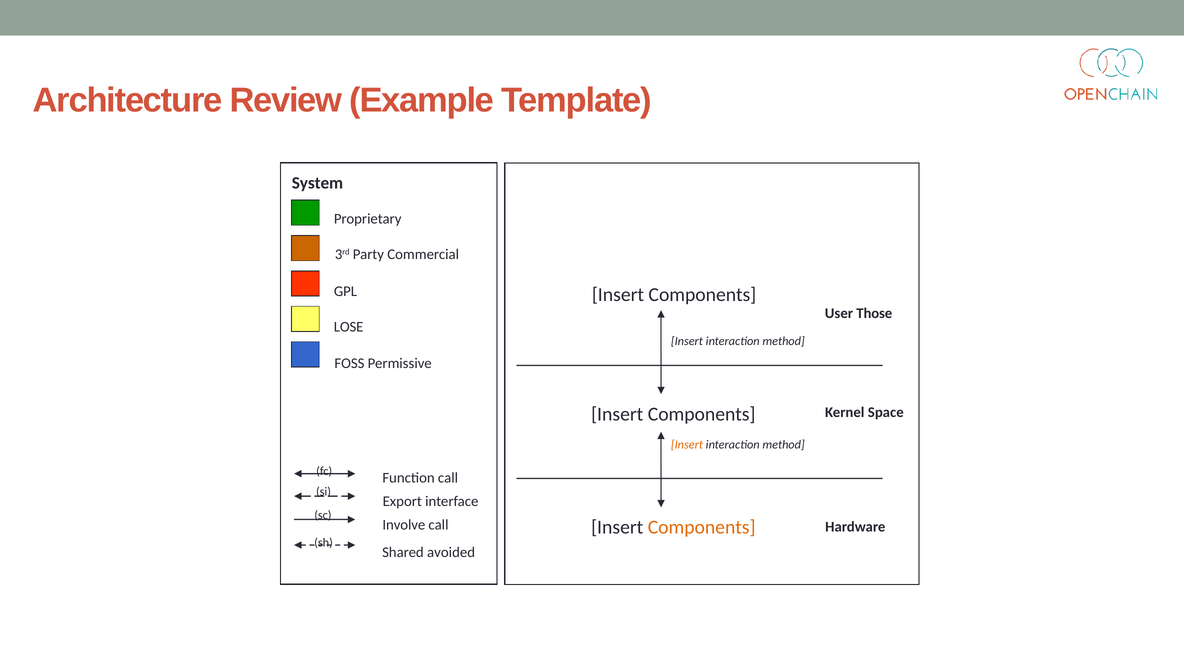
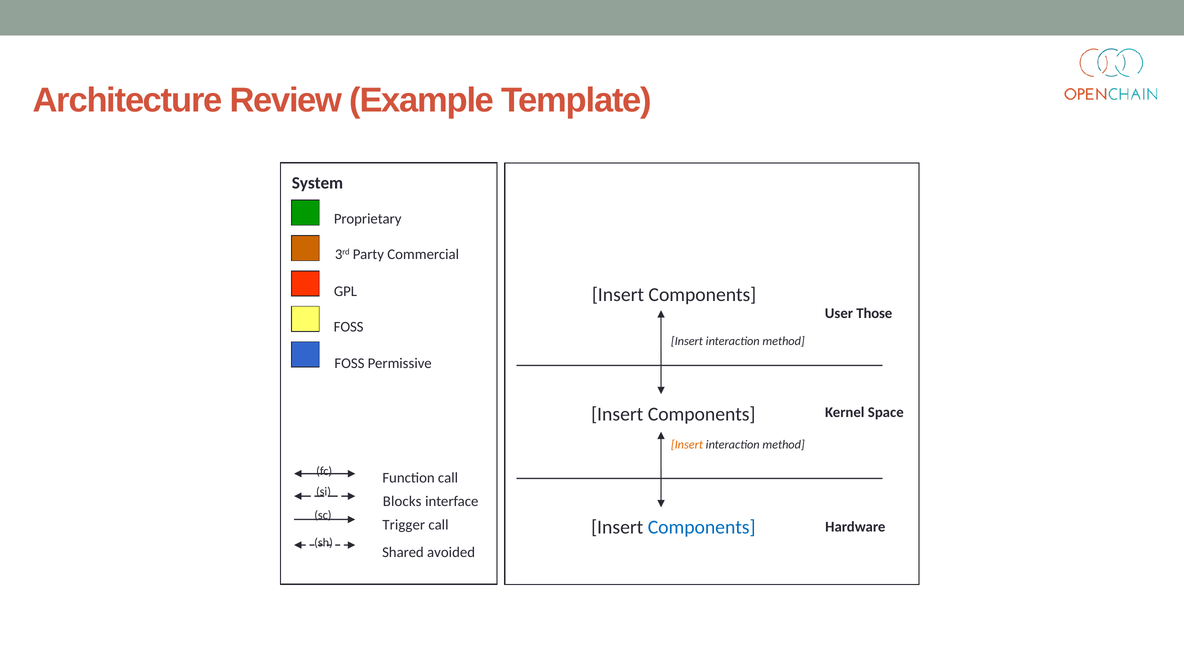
LOSE at (349, 327): LOSE -> FOSS
Export: Export -> Blocks
Involve: Involve -> Trigger
Components at (702, 527) colour: orange -> blue
